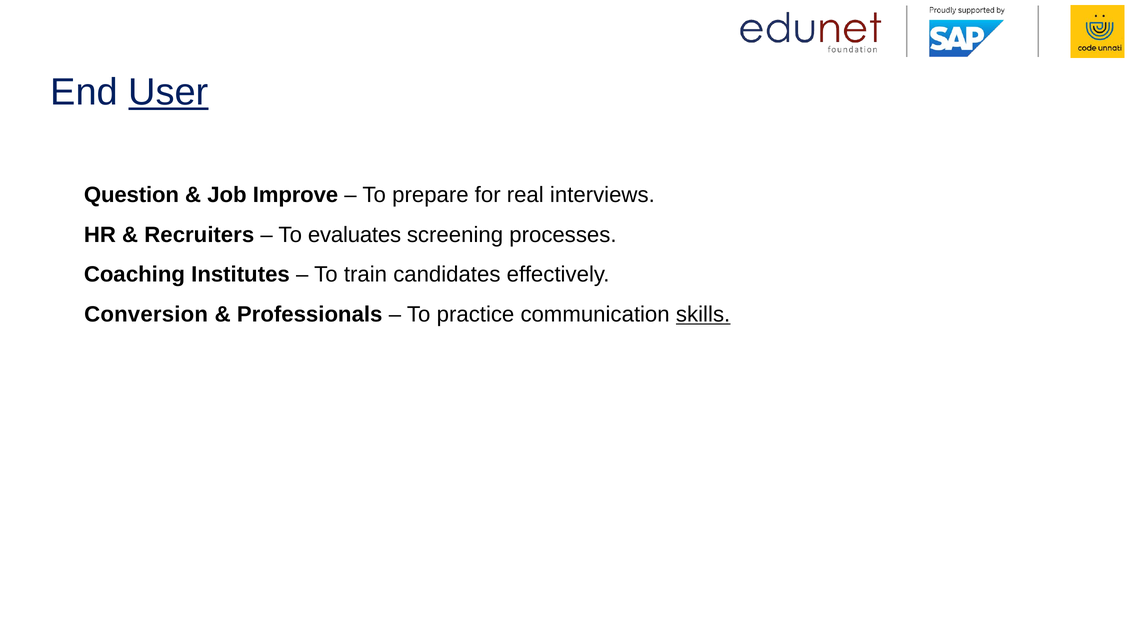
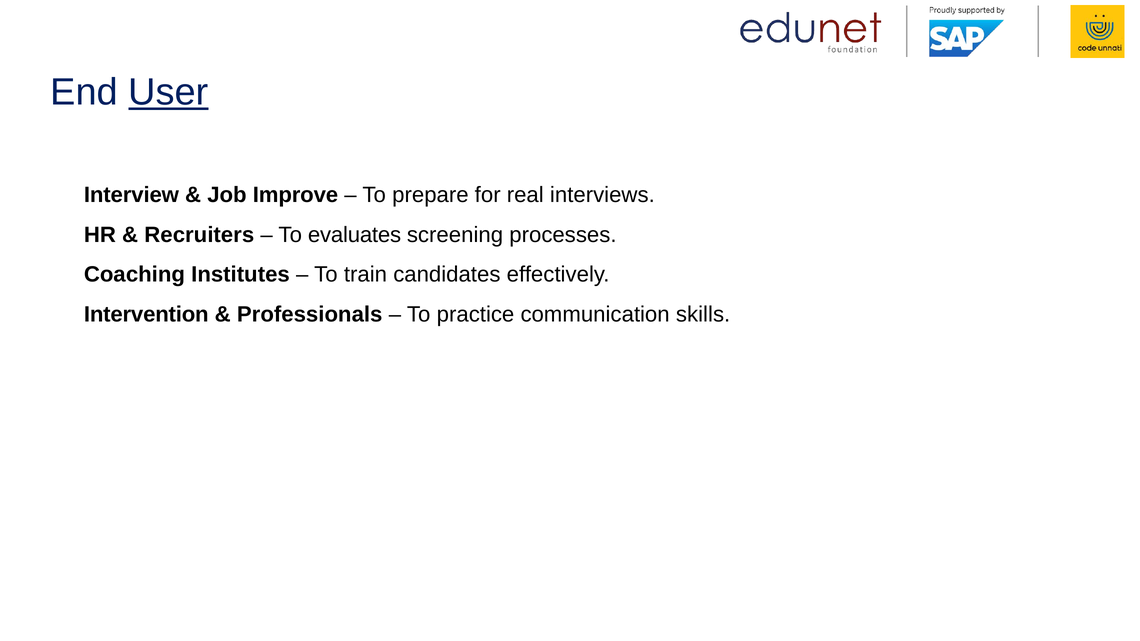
Question: Question -> Interview
Conversion: Conversion -> Intervention
skills underline: present -> none
